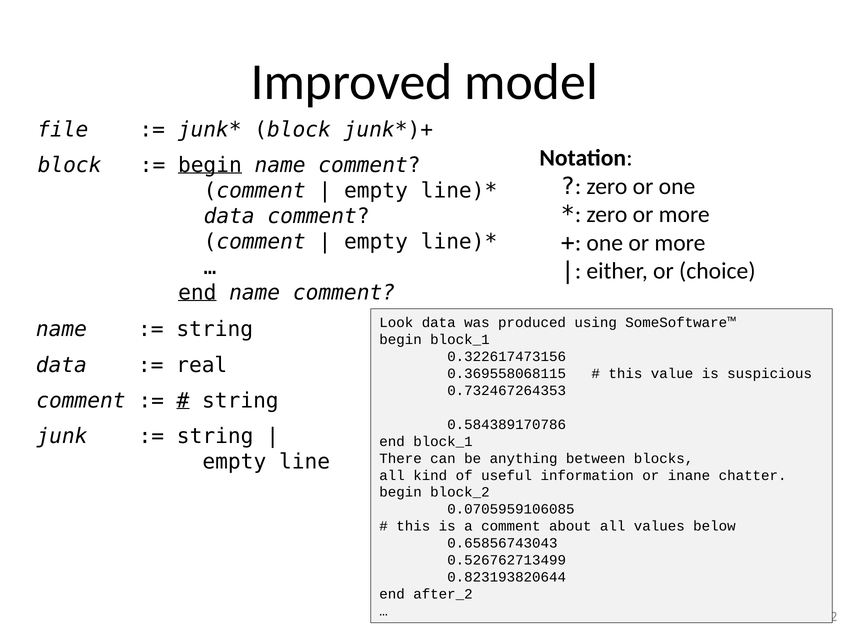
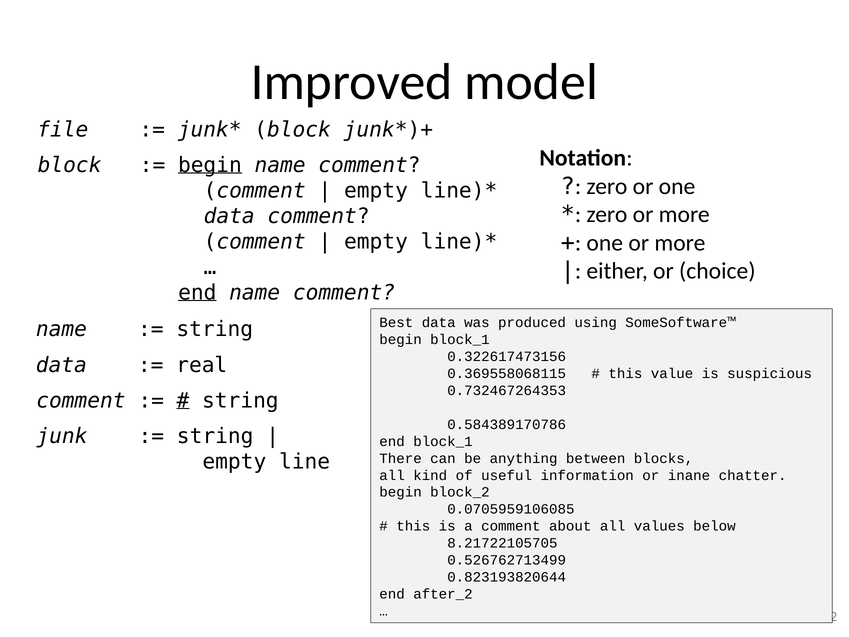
Look: Look -> Best
0.65856743043: 0.65856743043 -> 8.21722105705
